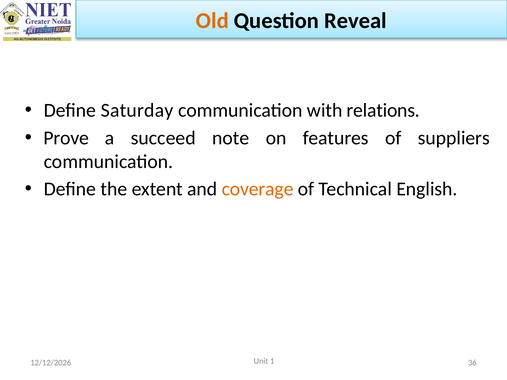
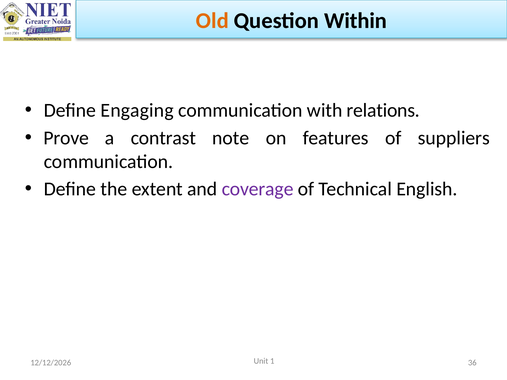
Reveal: Reveal -> Within
Saturday: Saturday -> Engaging
succeed: succeed -> contrast
coverage colour: orange -> purple
